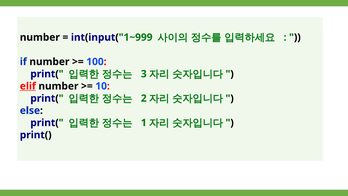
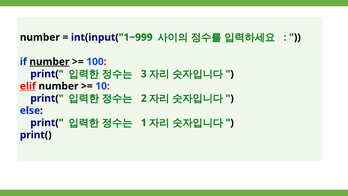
number at (49, 62) underline: none -> present
